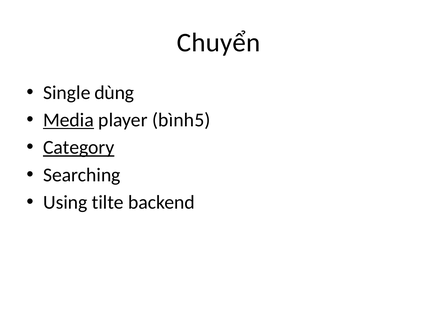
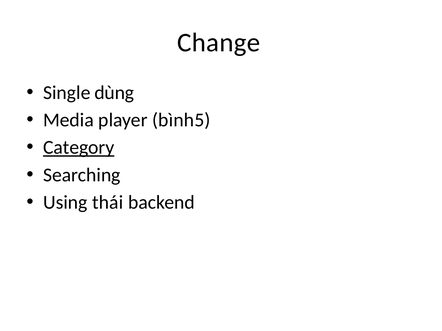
Chuyển: Chuyển -> Change
Media underline: present -> none
tilte: tilte -> thái
